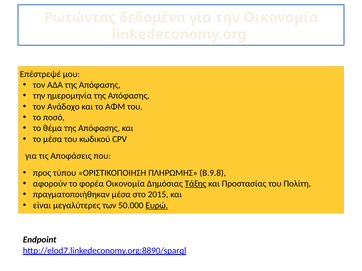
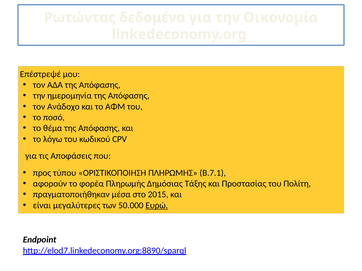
το μέσα: μέσα -> λόγω
Β.9.8: Β.9.8 -> Β.7.1
φορέα Οικονομία: Οικονομία -> Πληρωμής
Τάξης underline: present -> none
